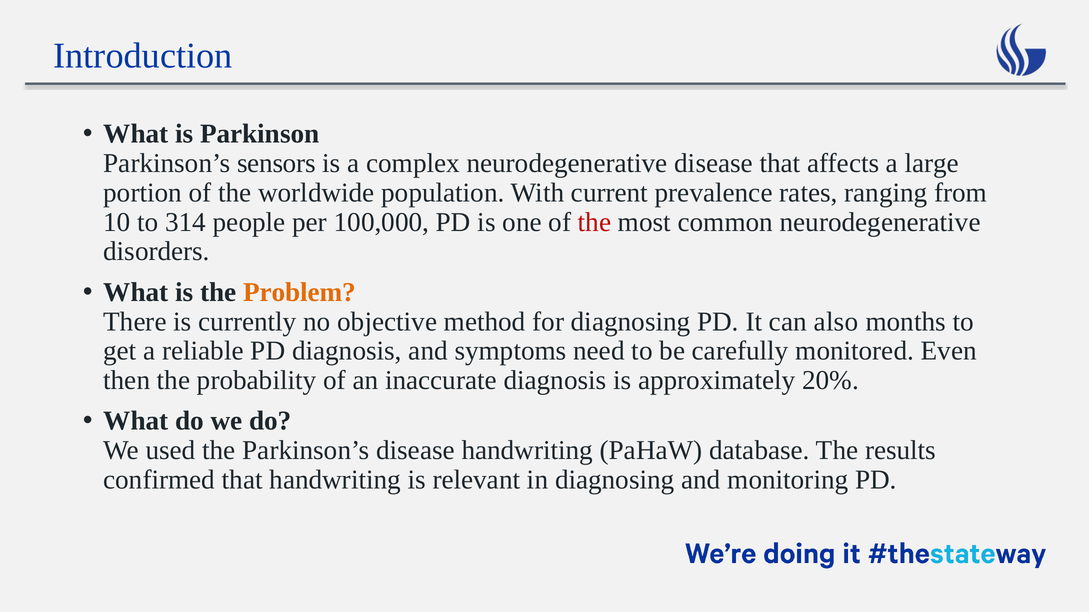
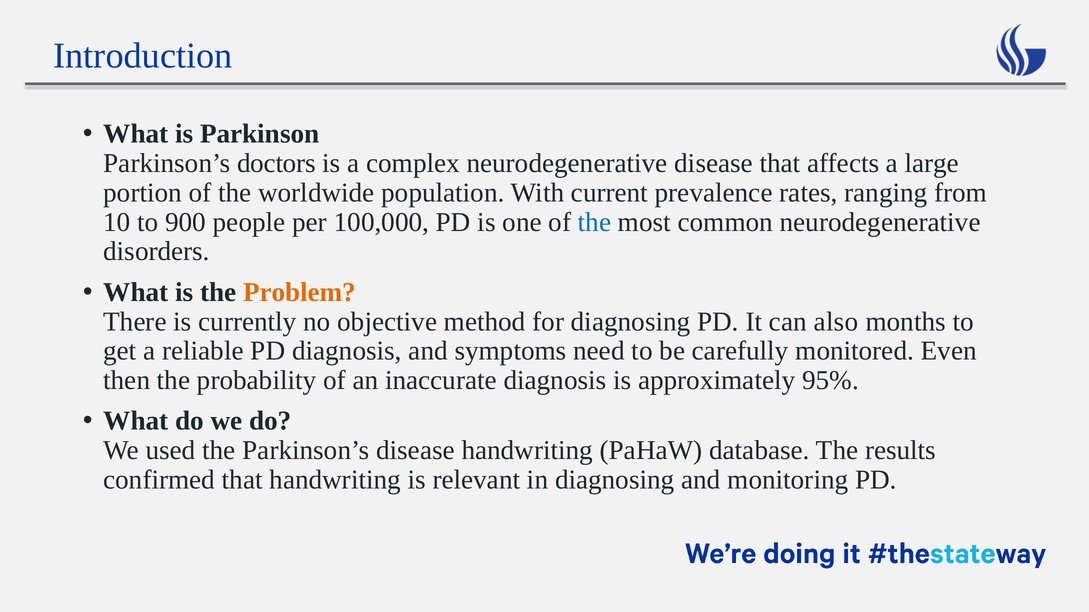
sensors: sensors -> doctors
314: 314 -> 900
the at (595, 222) colour: red -> blue
20%: 20% -> 95%
